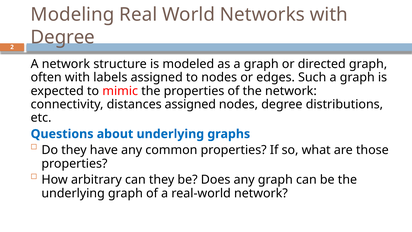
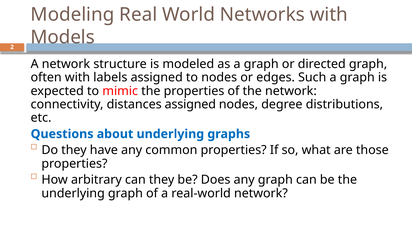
Degree at (63, 37): Degree -> Models
